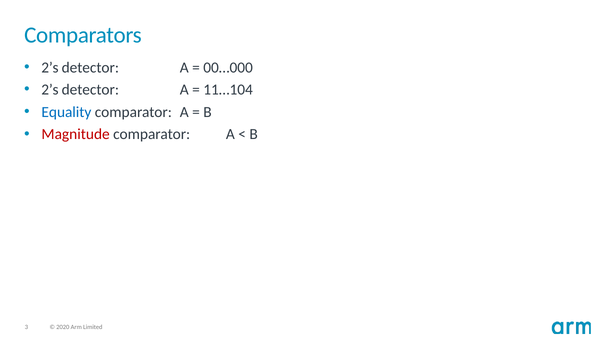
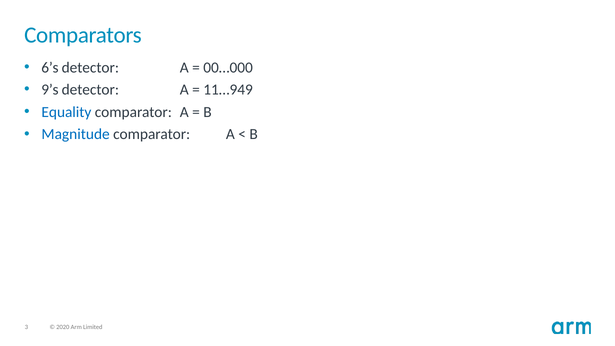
2’s at (50, 67): 2’s -> 6’s
2’s at (50, 90): 2’s -> 9’s
11…104: 11…104 -> 11…949
Magnitude colour: red -> blue
